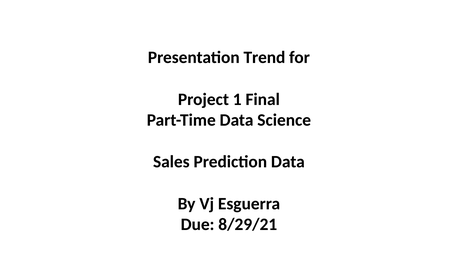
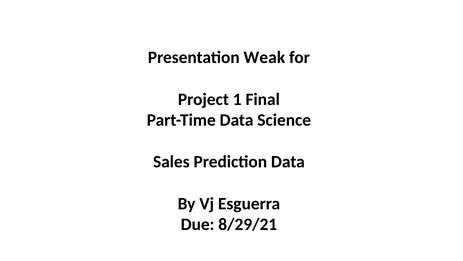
Trend: Trend -> Weak
